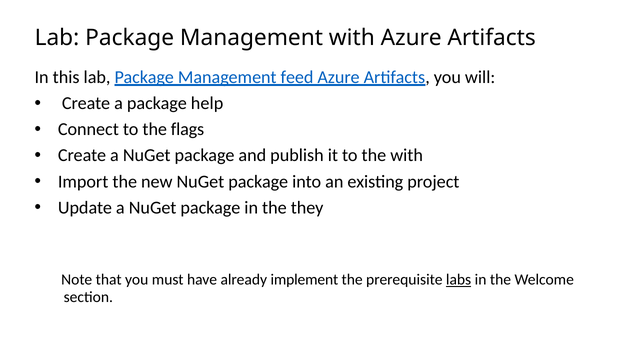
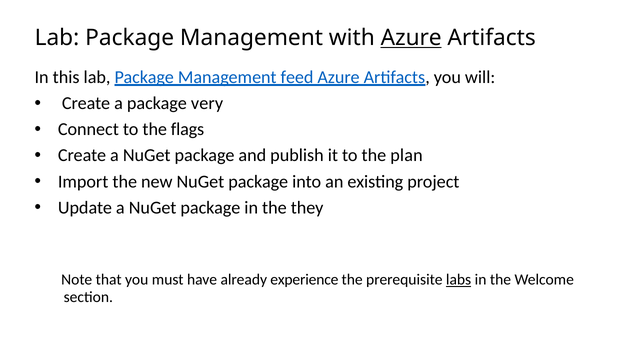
Azure at (411, 38) underline: none -> present
help: help -> very
the with: with -> plan
implement: implement -> experience
